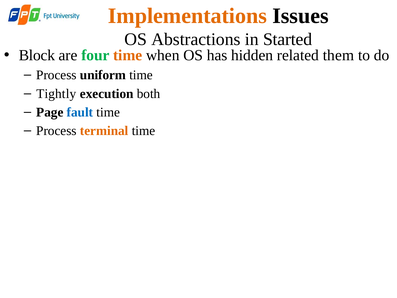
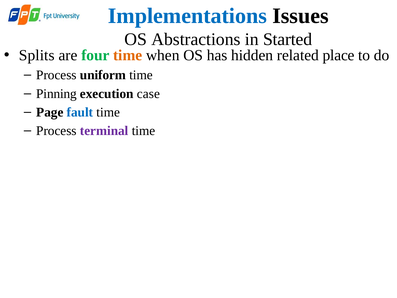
Implementations colour: orange -> blue
Block: Block -> Splits
them: them -> place
Tightly: Tightly -> Pinning
both: both -> case
terminal colour: orange -> purple
